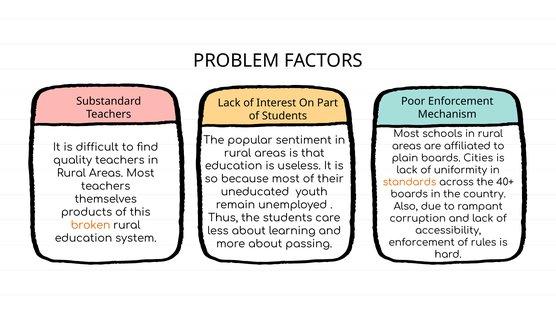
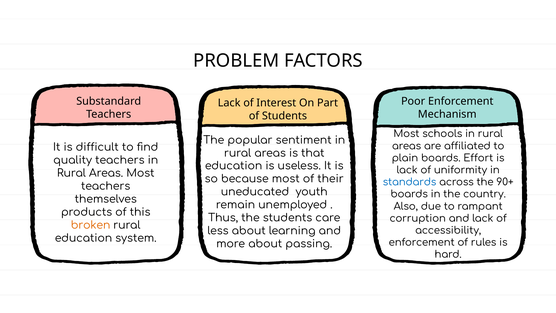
Cities: Cities -> Effort
standards colour: orange -> blue
40+: 40+ -> 90+
